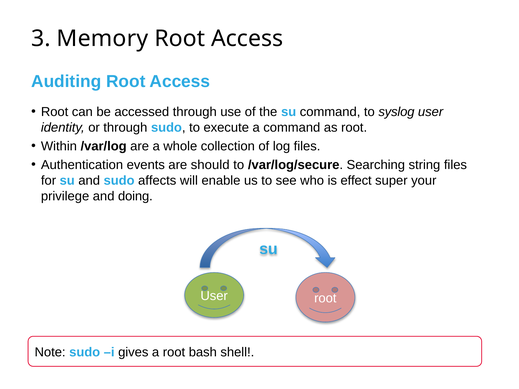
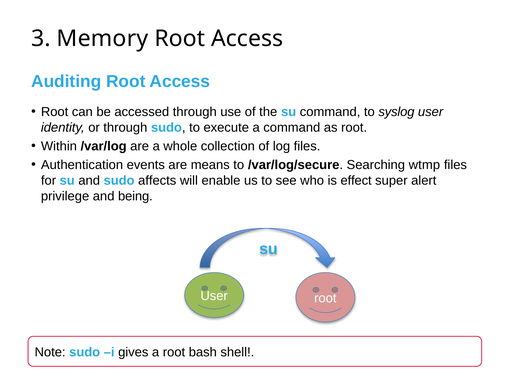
should: should -> means
string: string -> wtmp
your: your -> alert
doing: doing -> being
